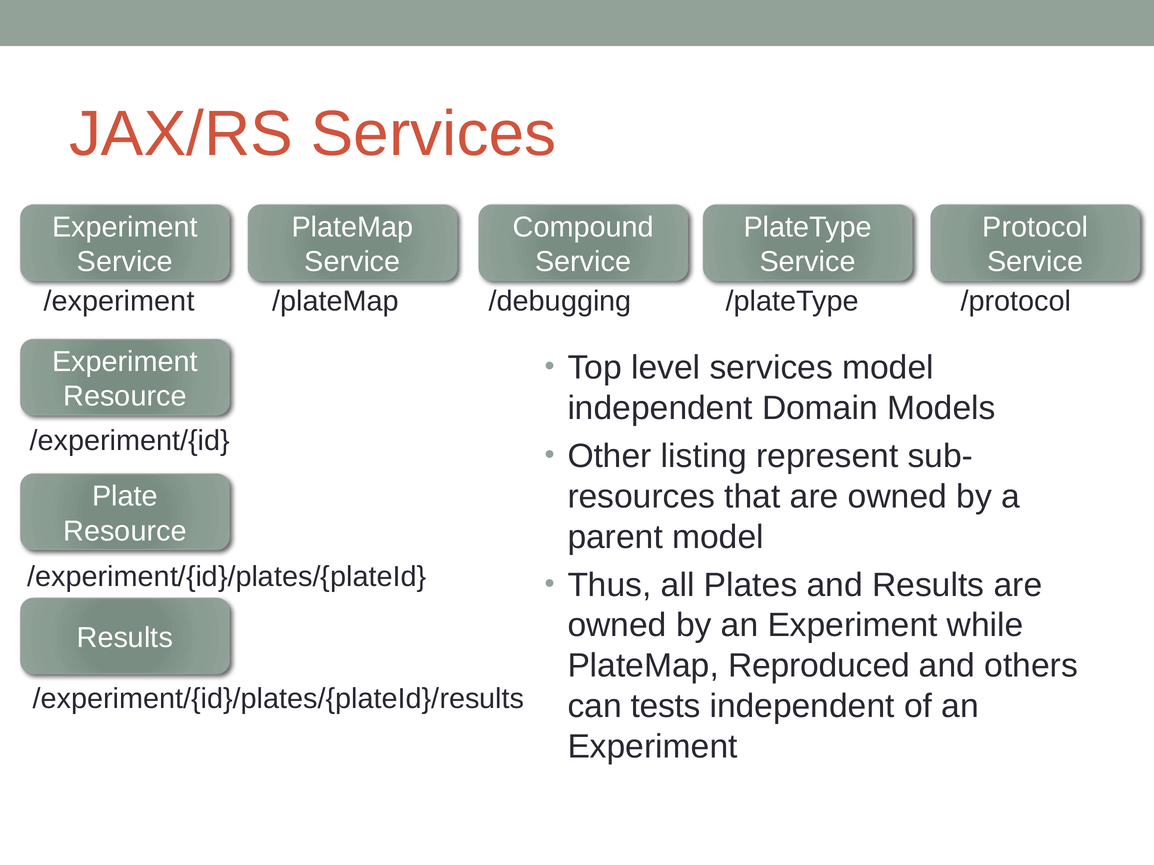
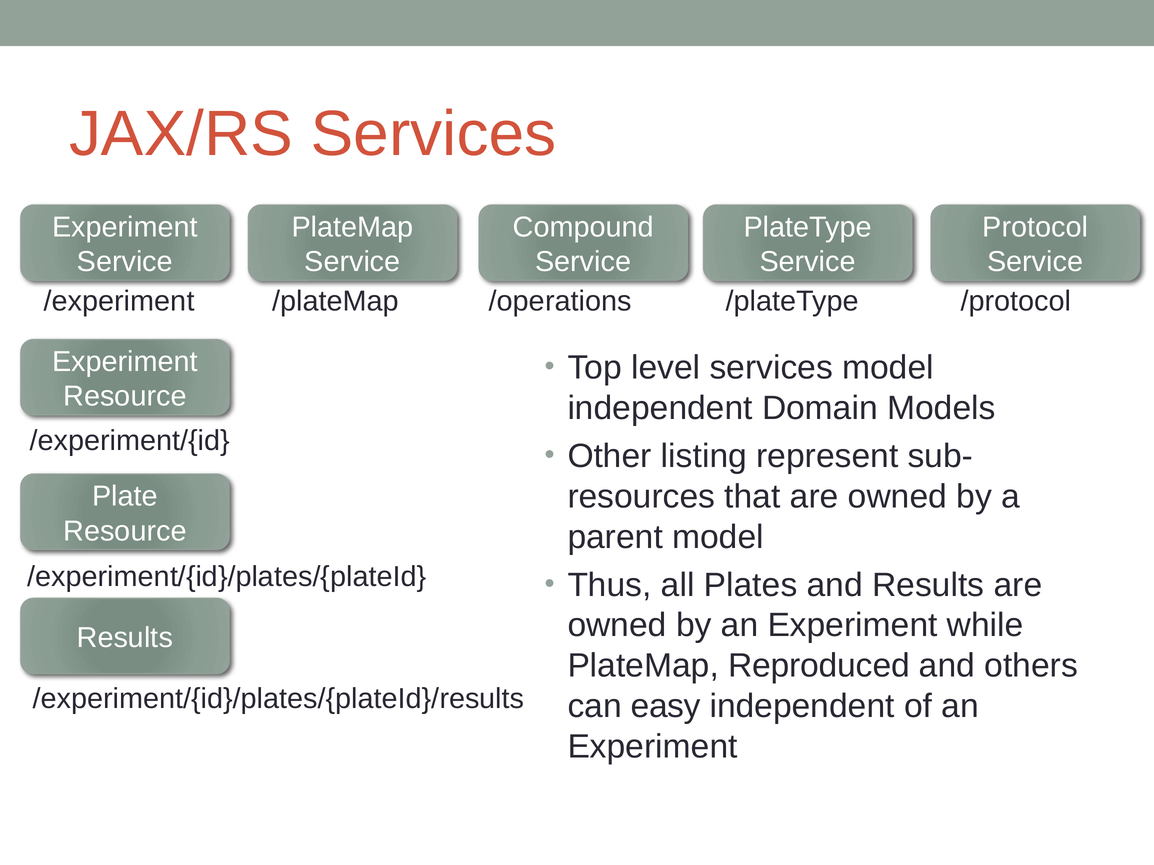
/debugging: /debugging -> /operations
tests: tests -> easy
